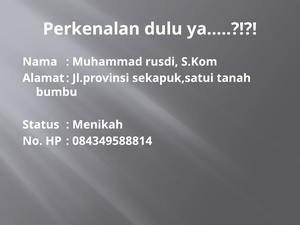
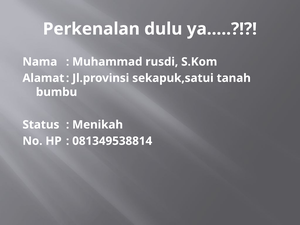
084349588814: 084349588814 -> 081349538814
